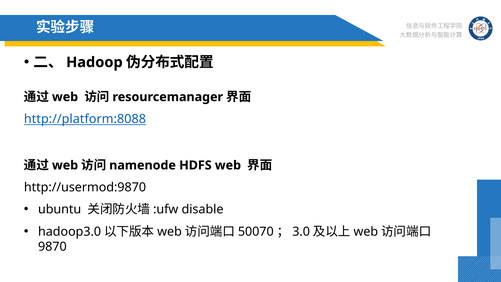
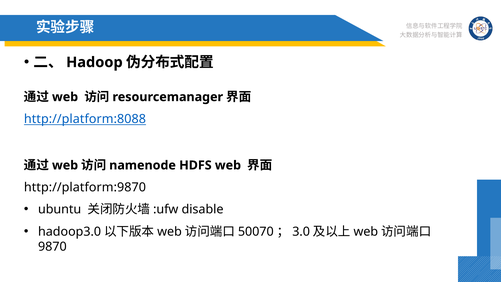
http://usermod:9870: http://usermod:9870 -> http://platform:9870
